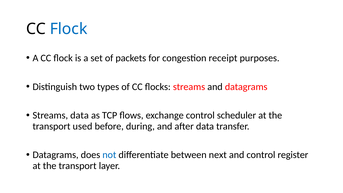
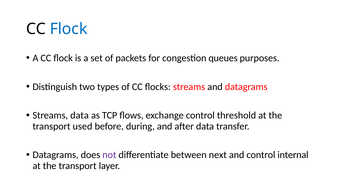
receipt: receipt -> queues
scheduler: scheduler -> threshold
not colour: blue -> purple
register: register -> internal
